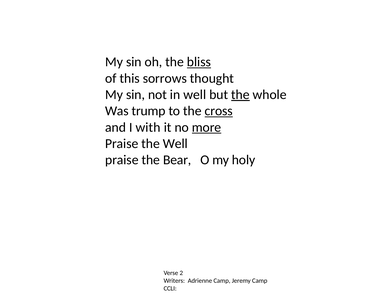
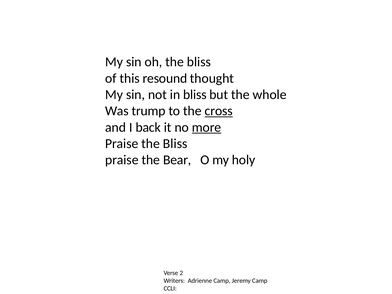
bliss at (199, 62) underline: present -> none
sorrows: sorrows -> resound
in well: well -> bliss
the at (240, 95) underline: present -> none
with: with -> back
Praise the Well: Well -> Bliss
